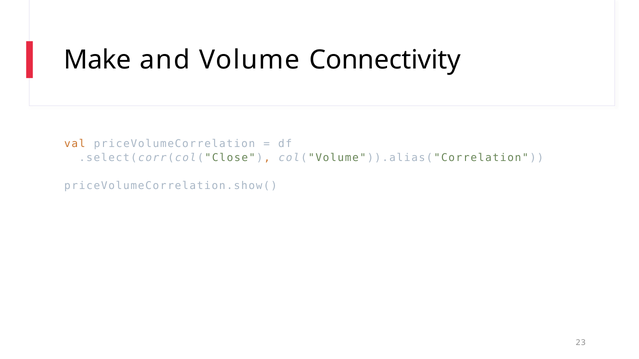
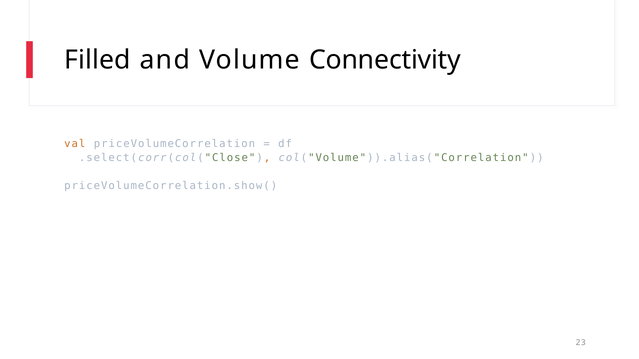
Make: Make -> Filled
